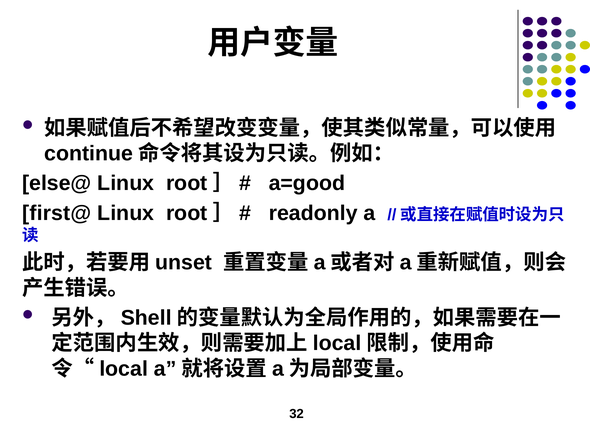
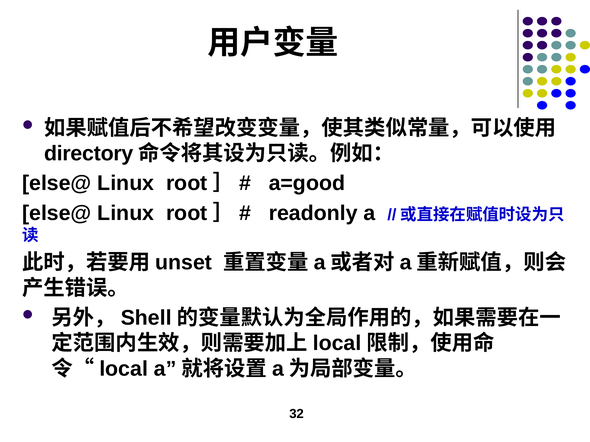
continue: continue -> directory
first@ at (57, 213): first@ -> else@
